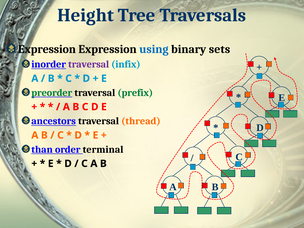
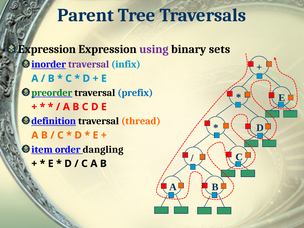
Height: Height -> Parent
using colour: blue -> purple
prefix colour: green -> blue
ancestors: ancestors -> definition
than: than -> item
terminal: terminal -> dangling
